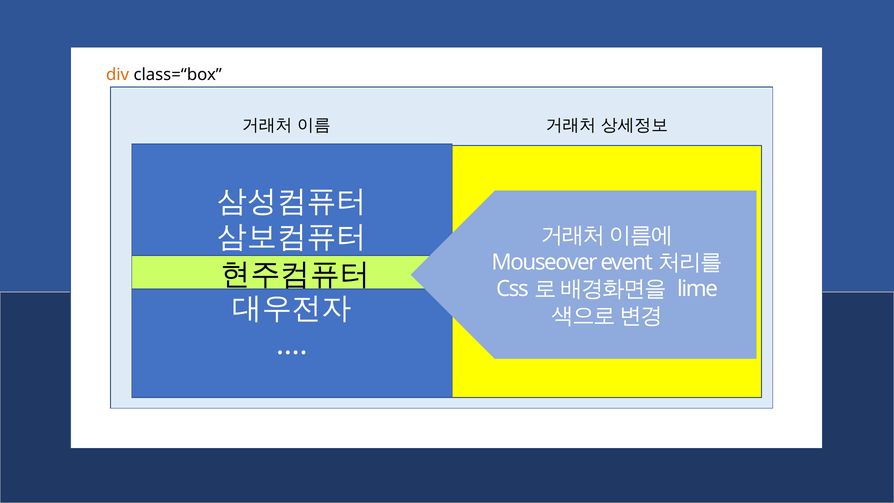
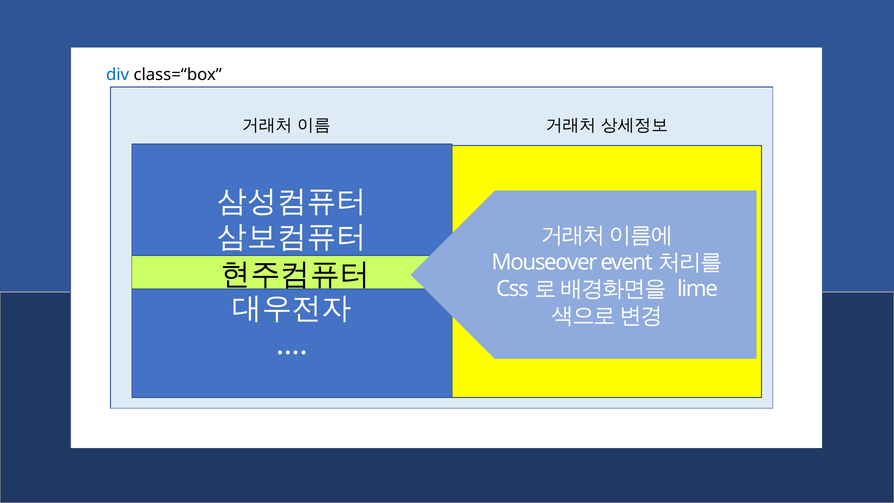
div colour: orange -> blue
